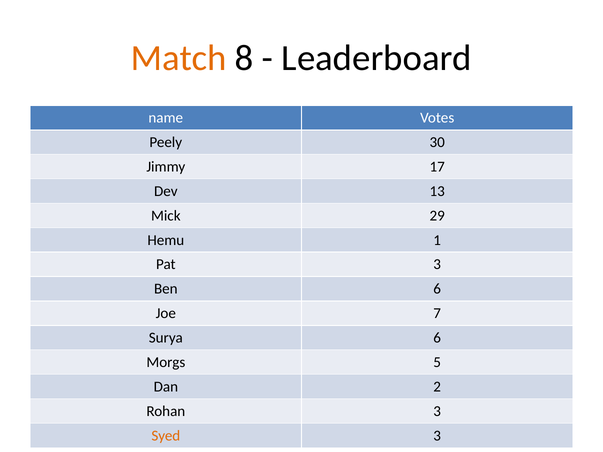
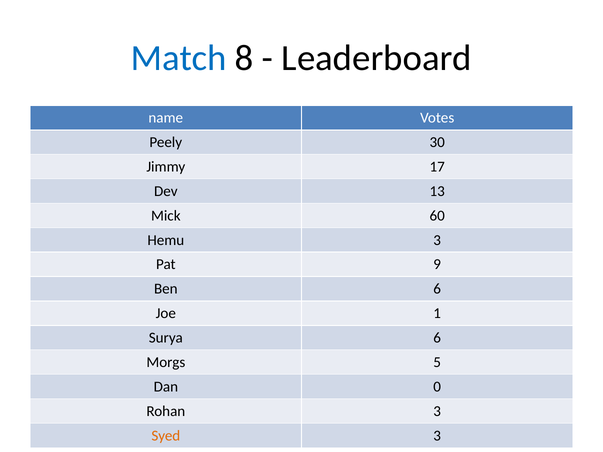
Match colour: orange -> blue
29: 29 -> 60
Hemu 1: 1 -> 3
Pat 3: 3 -> 9
7: 7 -> 1
2: 2 -> 0
